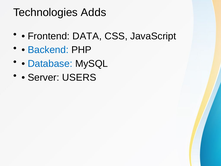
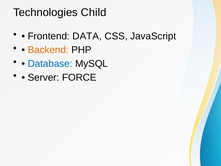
Adds: Adds -> Child
Backend colour: blue -> orange
USERS: USERS -> FORCE
